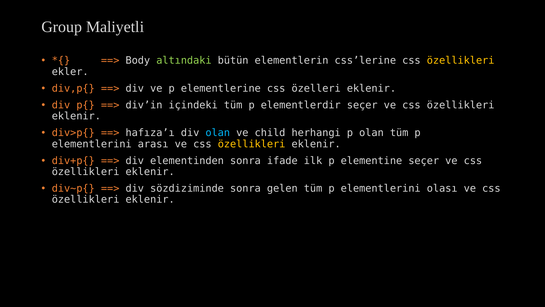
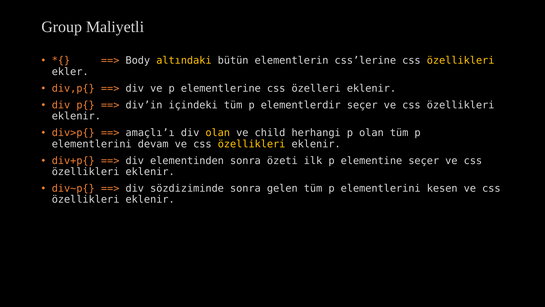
altındaki colour: light green -> yellow
hafıza’ı: hafıza’ı -> amaçlı’ı
olan at (218, 133) colour: light blue -> yellow
arası: arası -> devam
ifade: ifade -> özeti
olası: olası -> kesen
